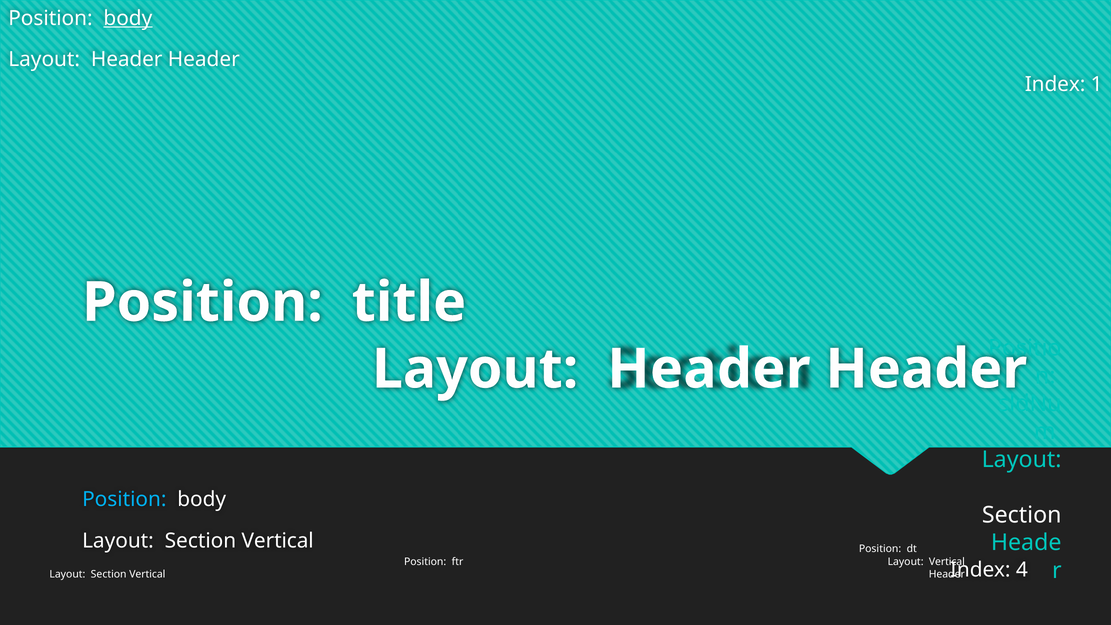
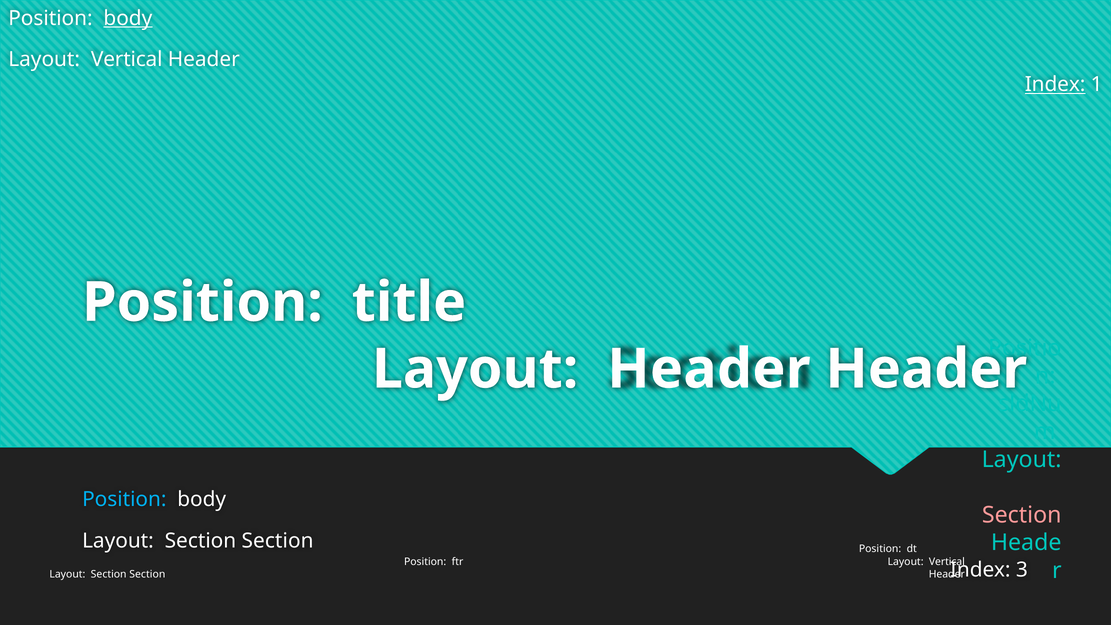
Header at (127, 60): Header -> Vertical
Index at (1055, 85) underline: none -> present
Section at (1022, 515) colour: white -> pink
Vertical at (278, 541): Vertical -> Section
4: 4 -> 3
Vertical at (147, 574): Vertical -> Section
